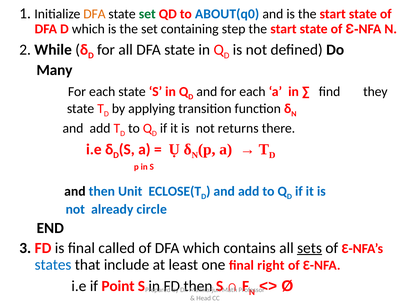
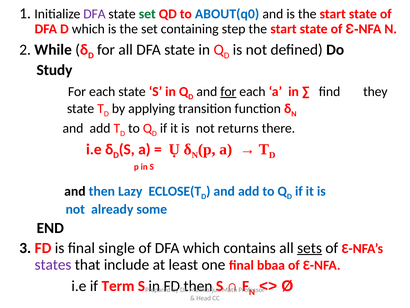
DFA at (94, 14) colour: orange -> purple
Many: Many -> Study
for at (228, 91) underline: none -> present
Unit: Unit -> Lazy
circle: circle -> some
called: called -> single
states colour: blue -> purple
right: right -> bbaa
Point: Point -> Term
